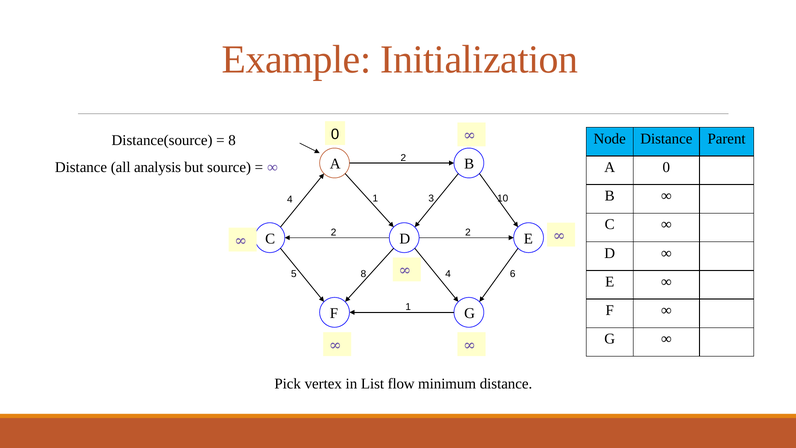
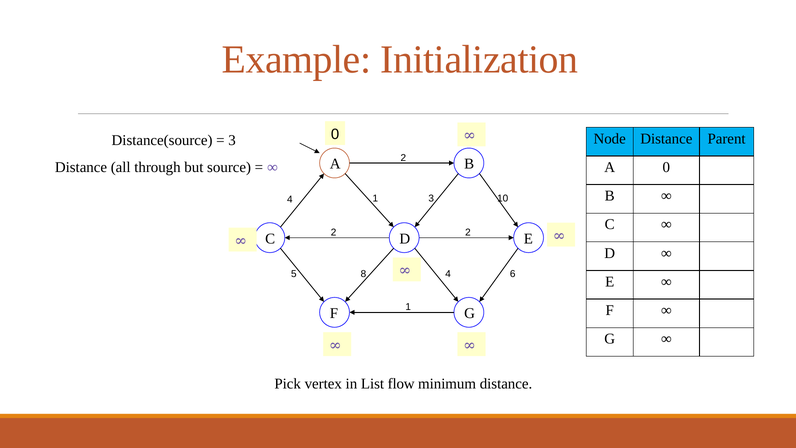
8 at (232, 140): 8 -> 3
analysis: analysis -> through
